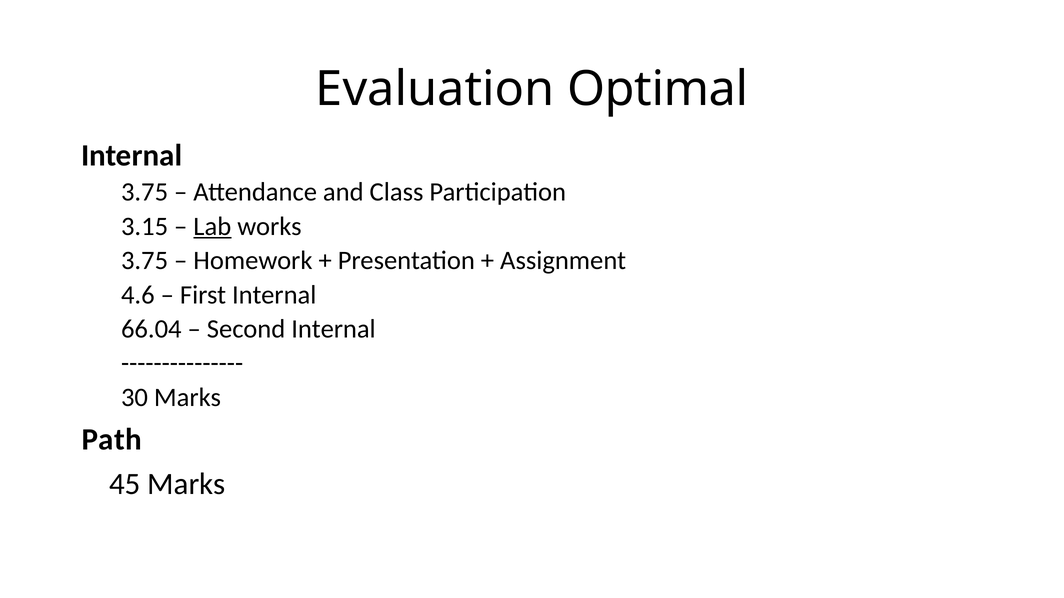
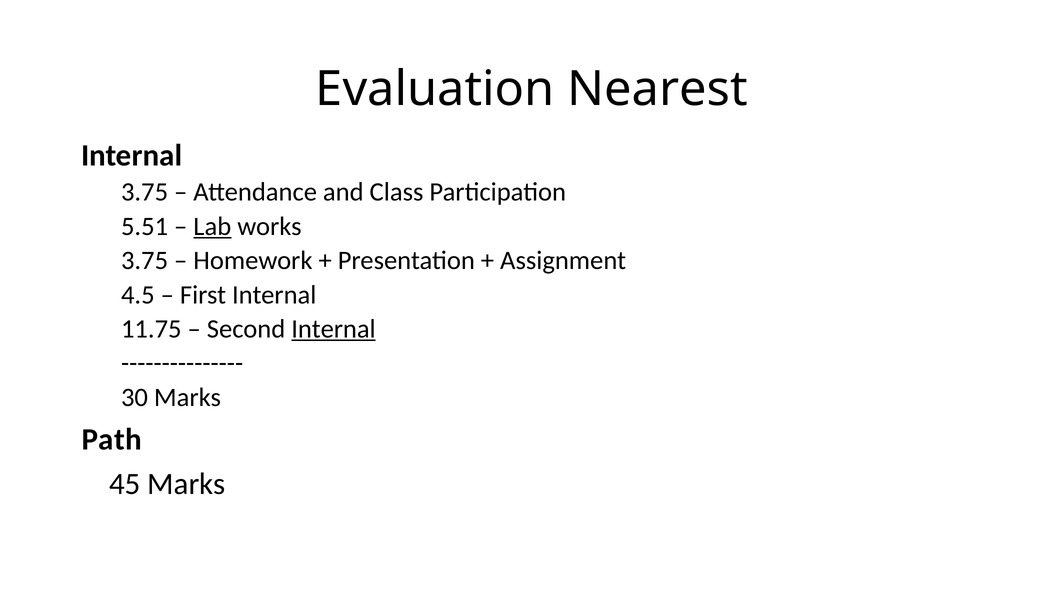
Optimal: Optimal -> Nearest
3.15: 3.15 -> 5.51
4.6: 4.6 -> 4.5
66.04: 66.04 -> 11.75
Internal at (333, 329) underline: none -> present
